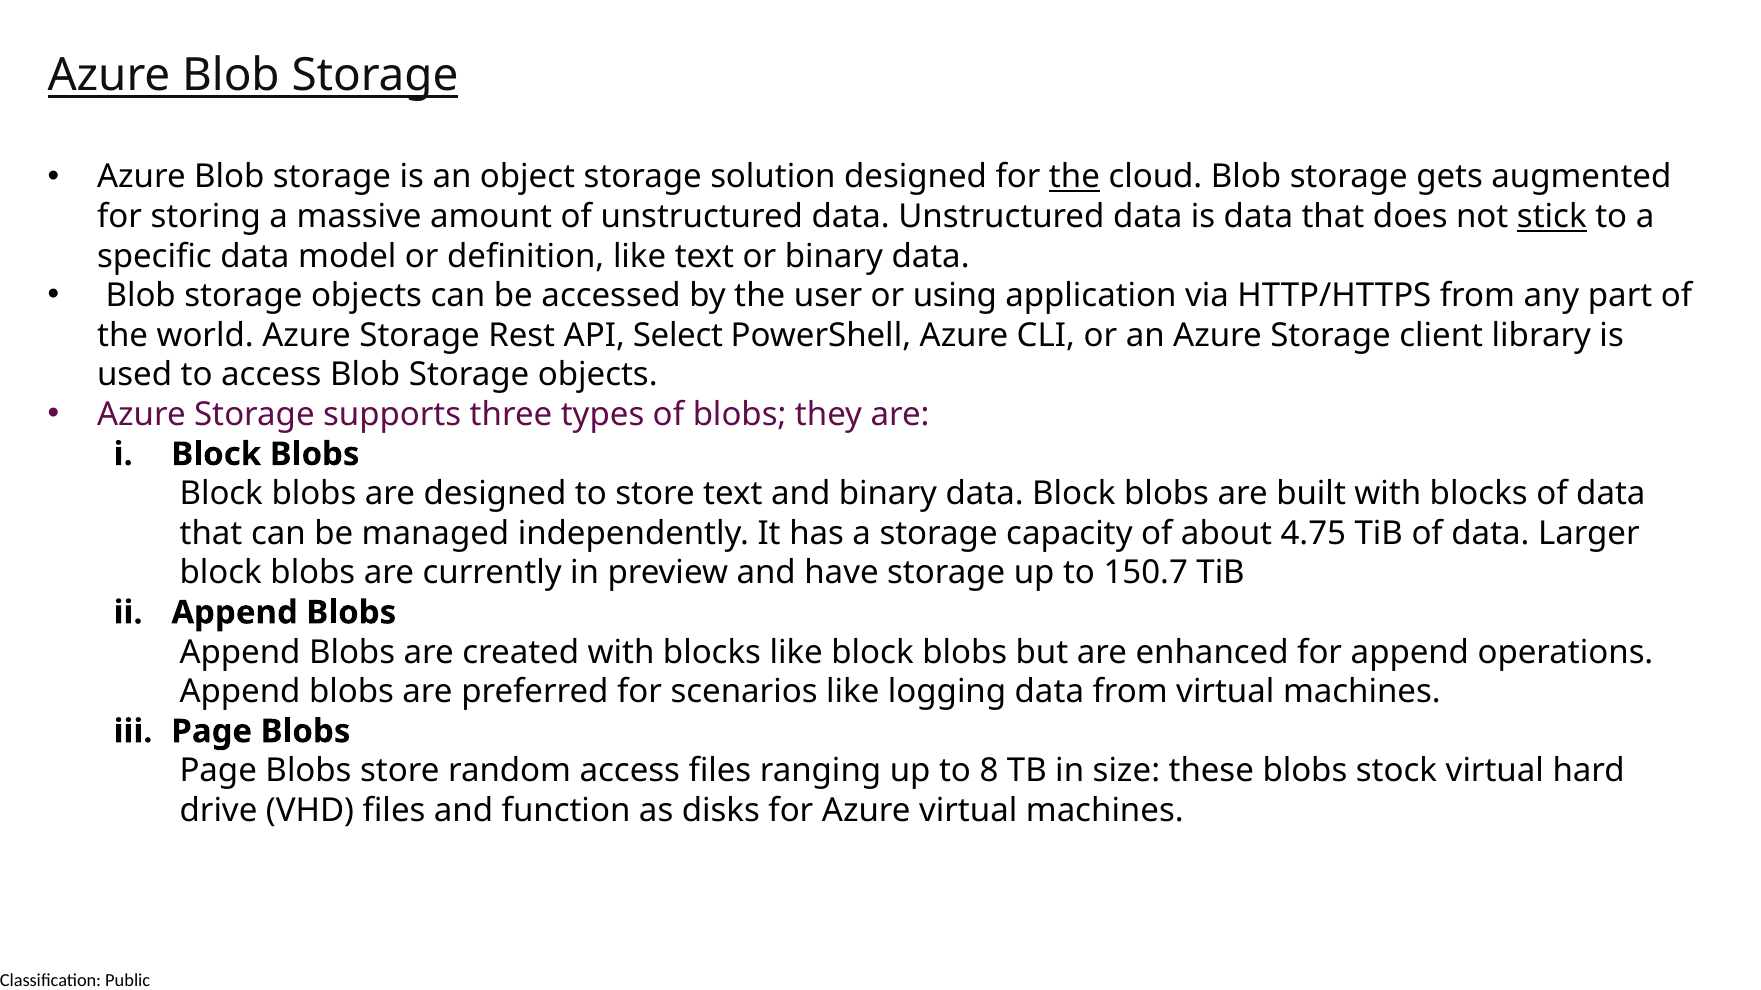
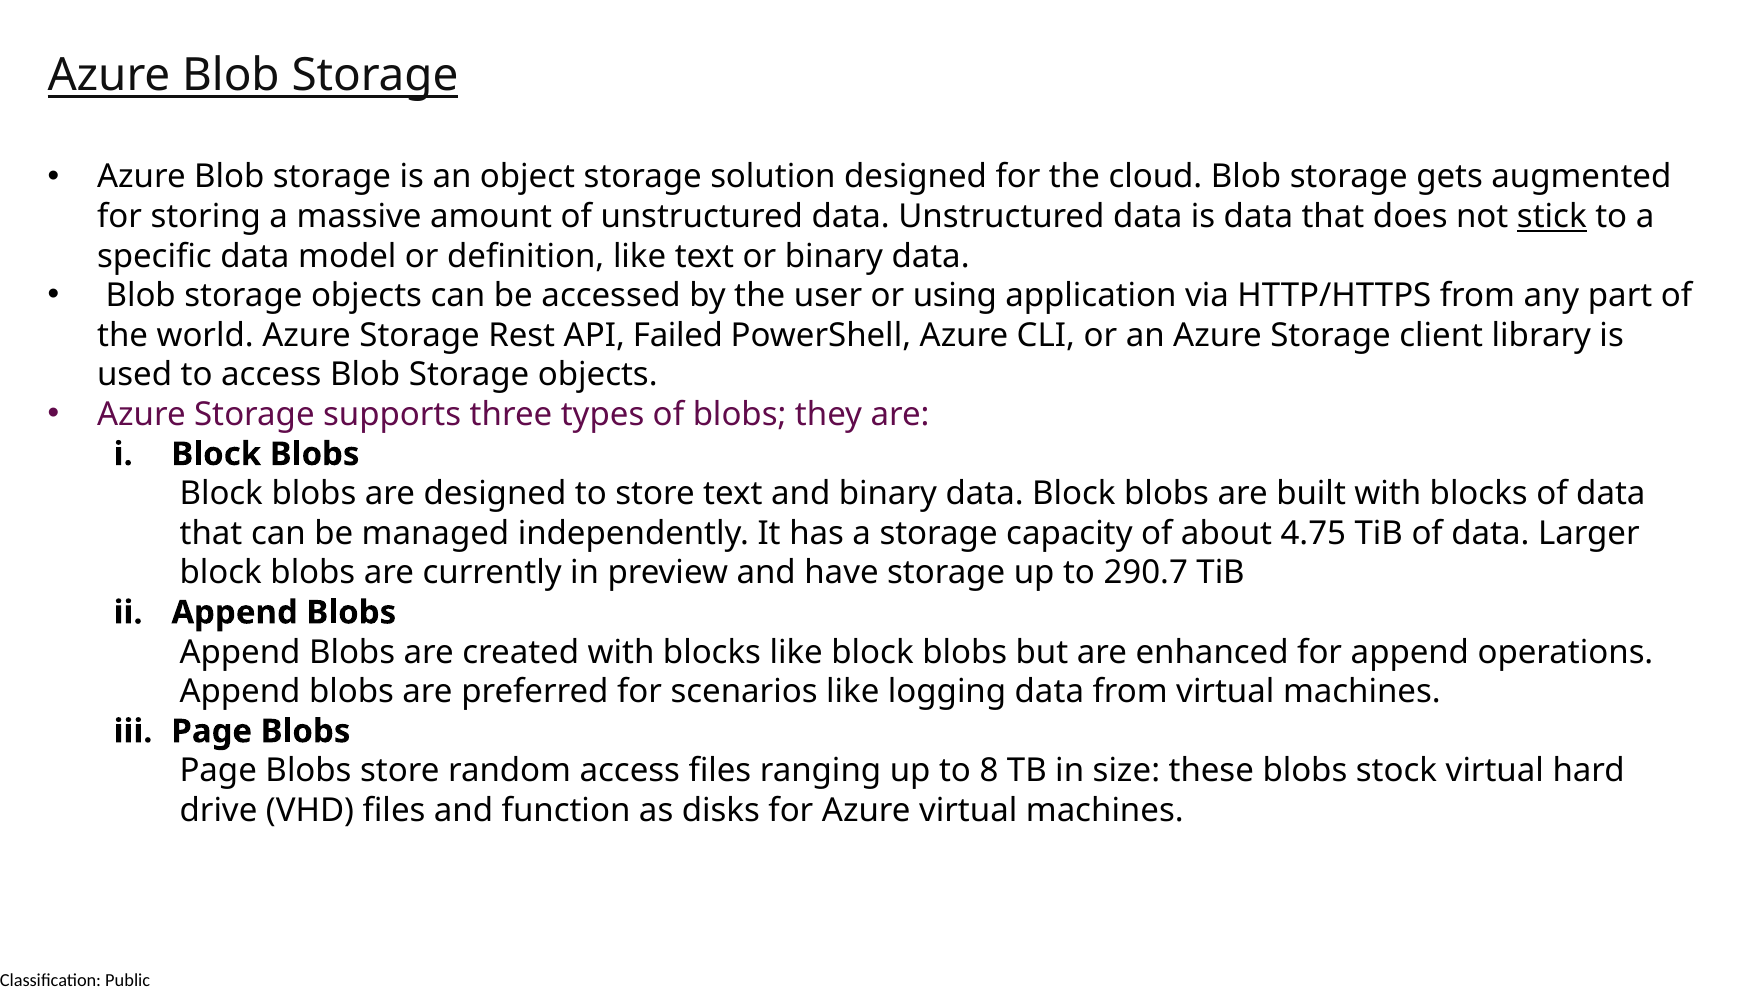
the at (1074, 177) underline: present -> none
Select: Select -> Failed
150.7: 150.7 -> 290.7
